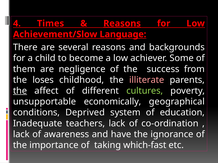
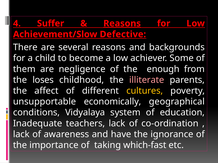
Times: Times -> Suffer
Language: Language -> Defective
success: success -> enough
the at (20, 91) underline: present -> none
cultures colour: light green -> yellow
Deprived: Deprived -> Vidyalaya
